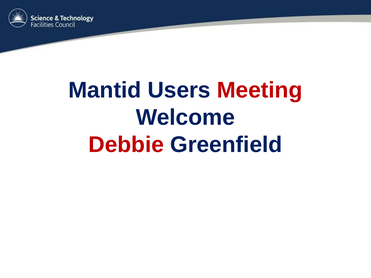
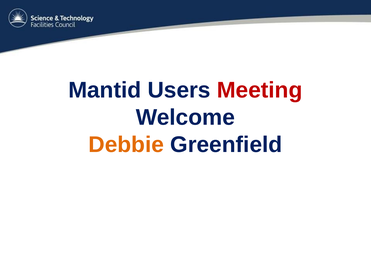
Debbie colour: red -> orange
